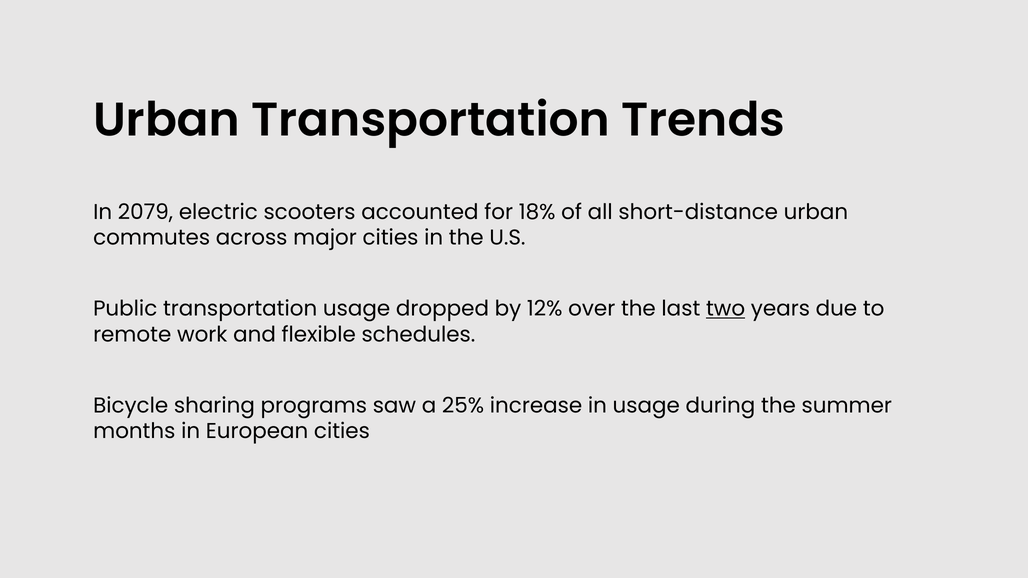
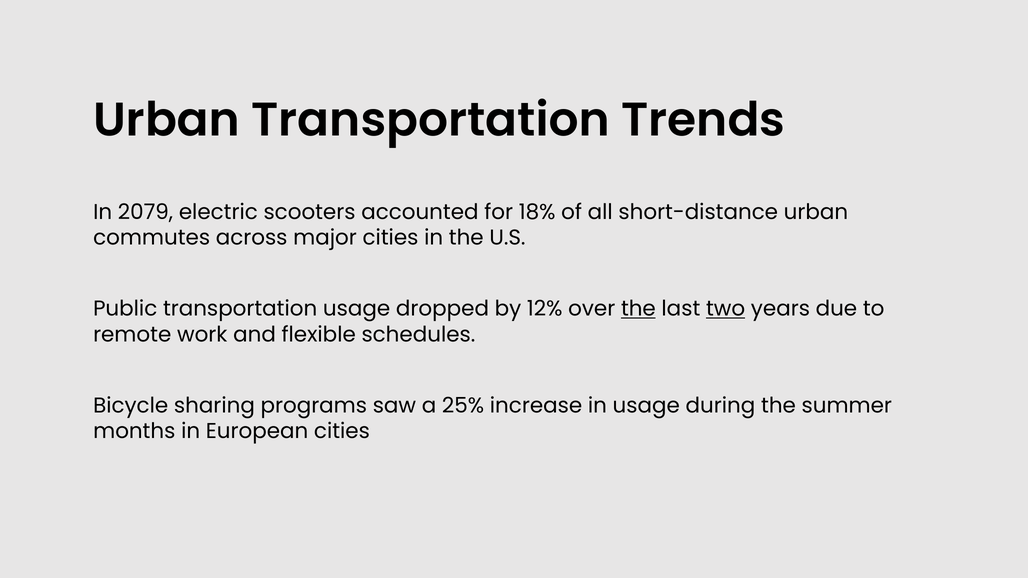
the at (638, 309) underline: none -> present
